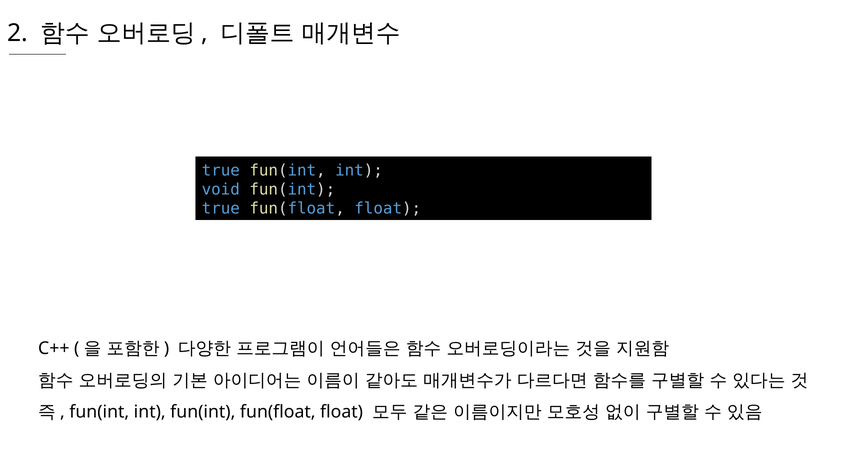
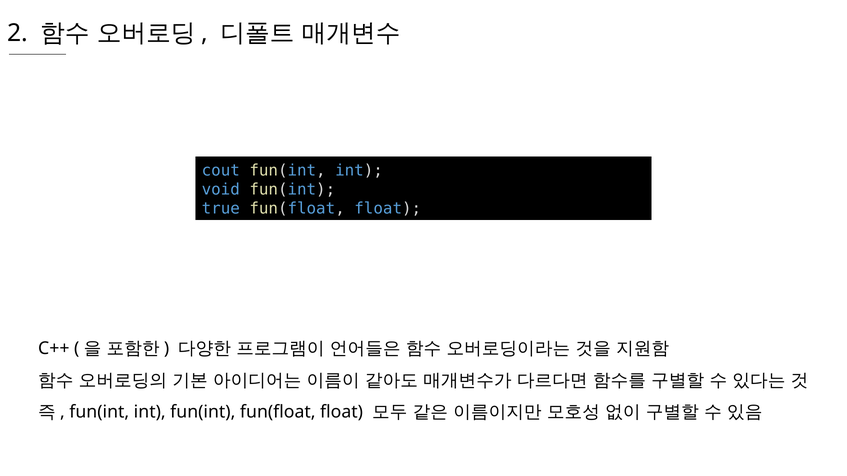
true at (221, 170): true -> cout
